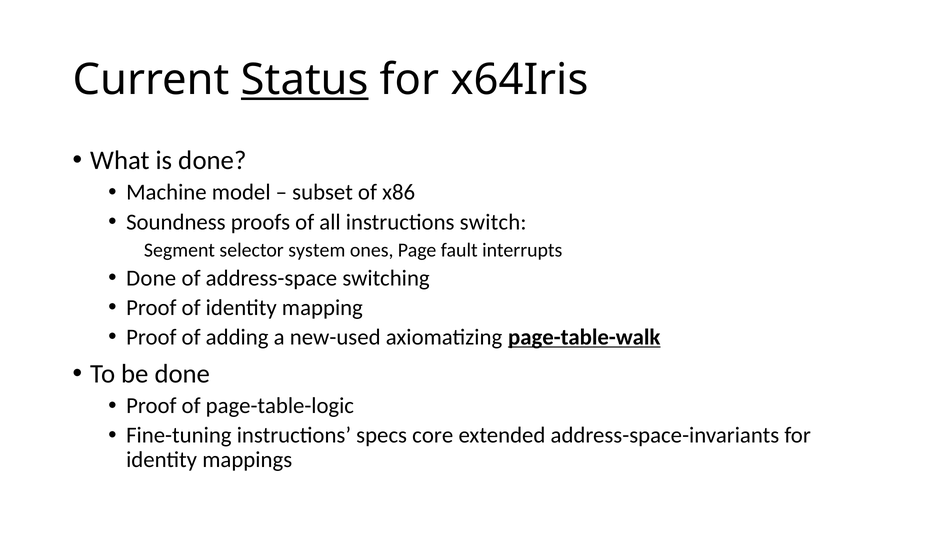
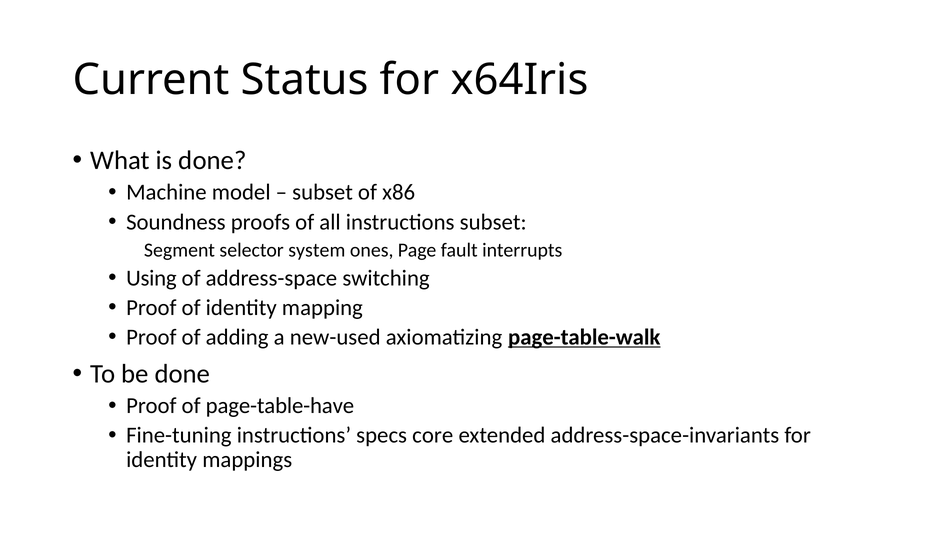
Status underline: present -> none
instructions switch: switch -> subset
Done at (151, 278): Done -> Using
page-table-logic: page-table-logic -> page-table-have
